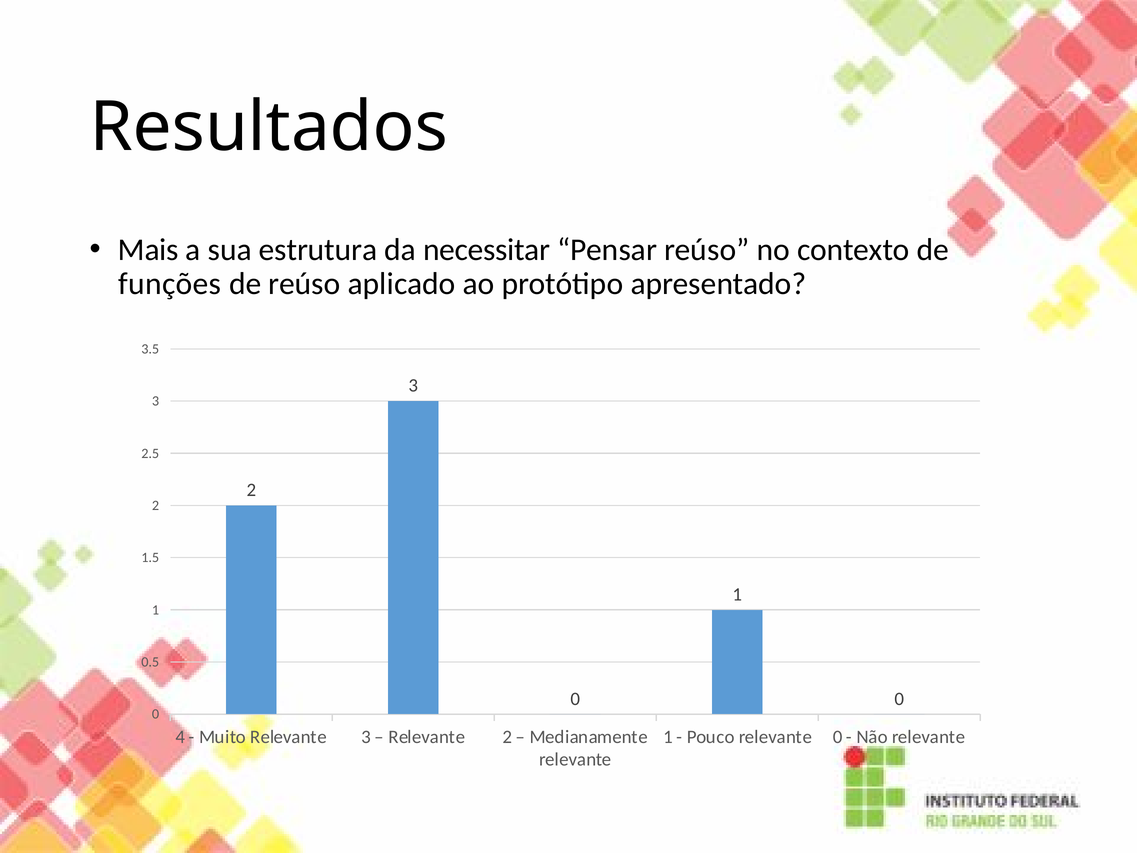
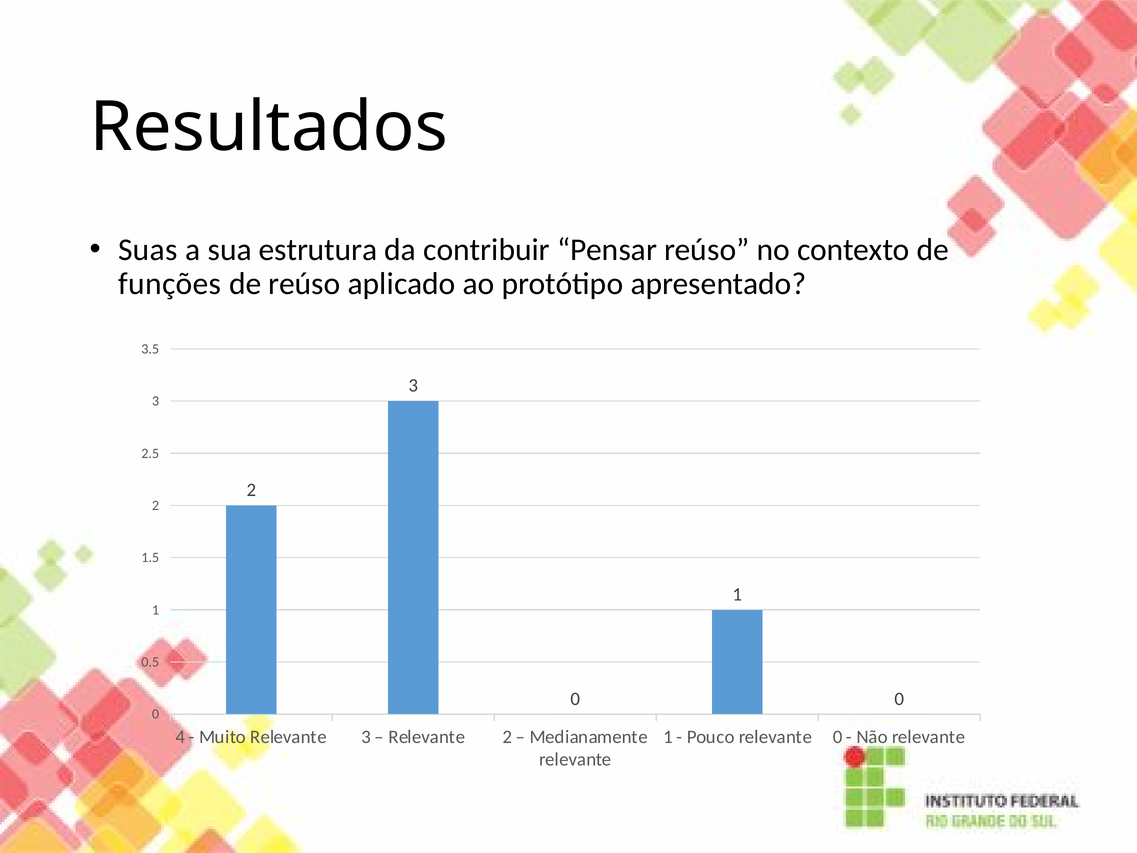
Mais: Mais -> Suas
necessitar: necessitar -> contribuir
